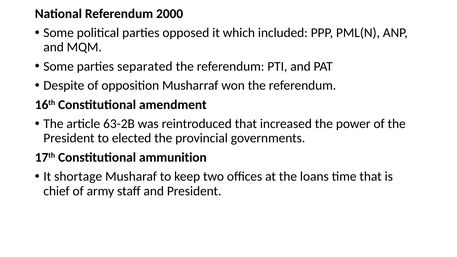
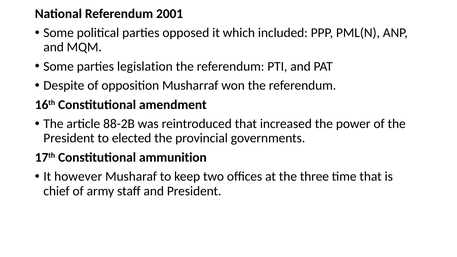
2000: 2000 -> 2001
separated: separated -> legislation
63-2B: 63-2B -> 88-2B
shortage: shortage -> however
loans: loans -> three
